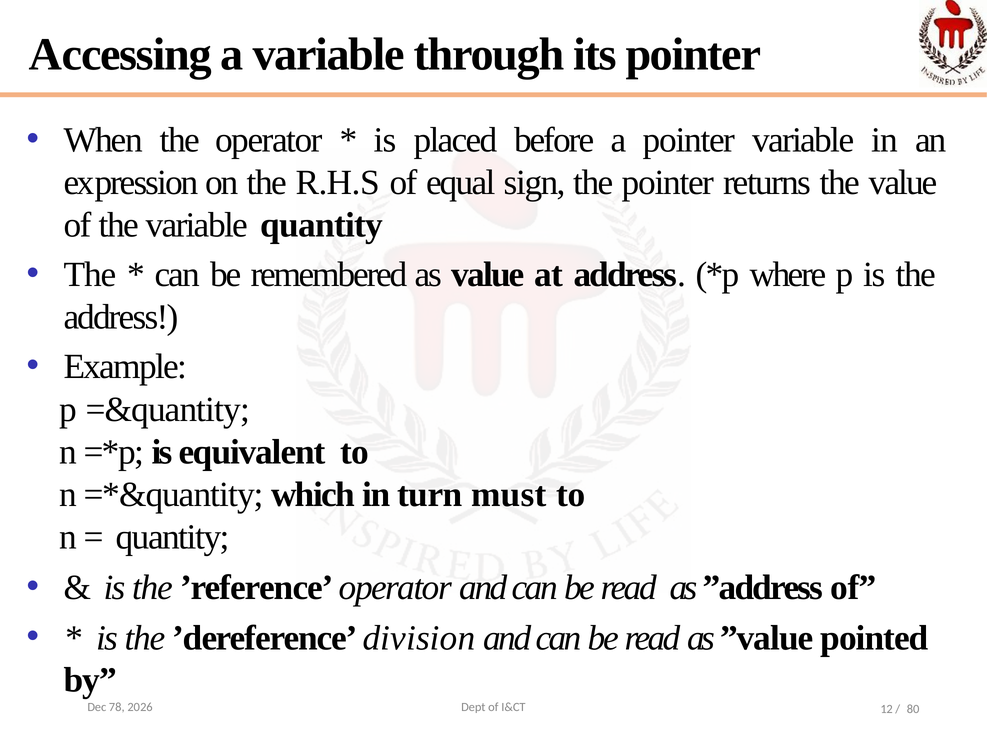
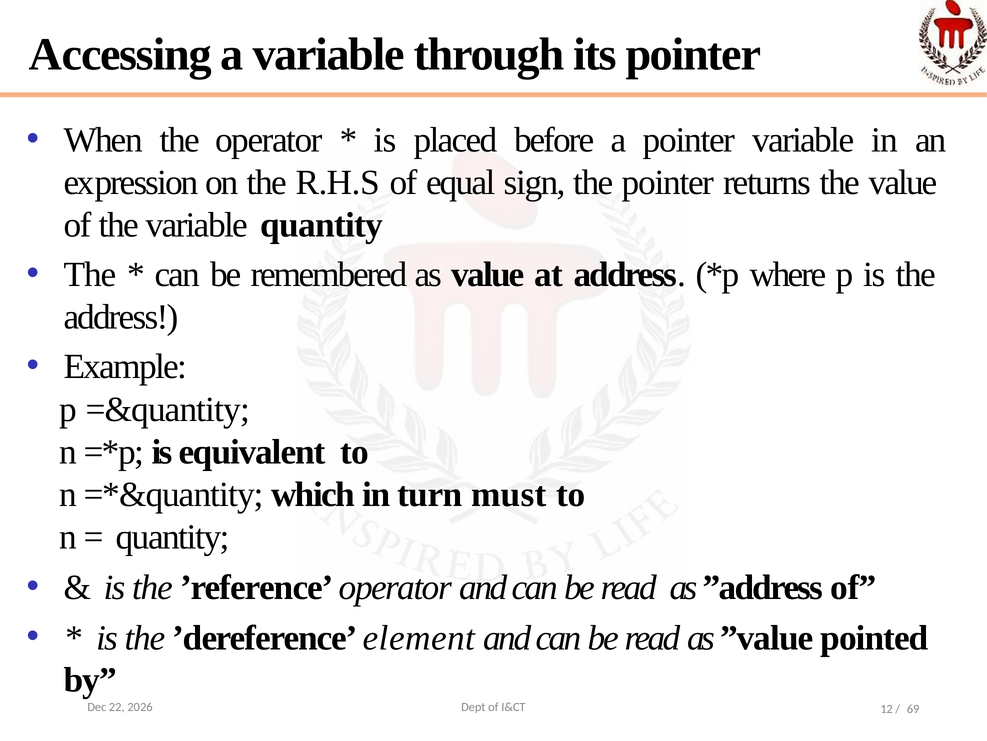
division: division -> element
78: 78 -> 22
80: 80 -> 69
